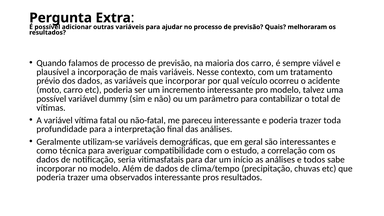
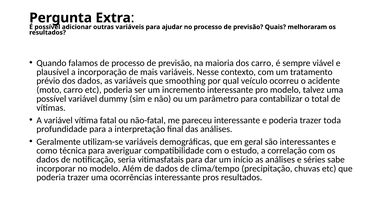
que incorporar: incorporar -> smoothing
todos: todos -> séries
observados: observados -> ocorrências
